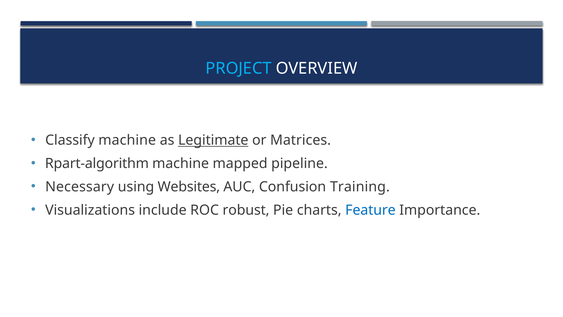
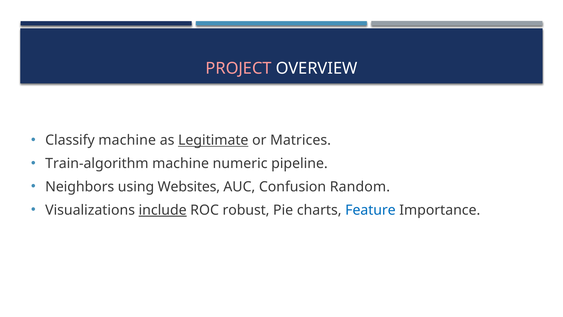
PROJECT colour: light blue -> pink
Rpart-algorithm: Rpart-algorithm -> Train-algorithm
mapped: mapped -> numeric
Necessary: Necessary -> Neighbors
Training: Training -> Random
include underline: none -> present
